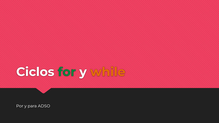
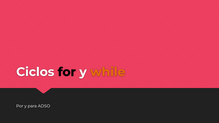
for colour: green -> black
